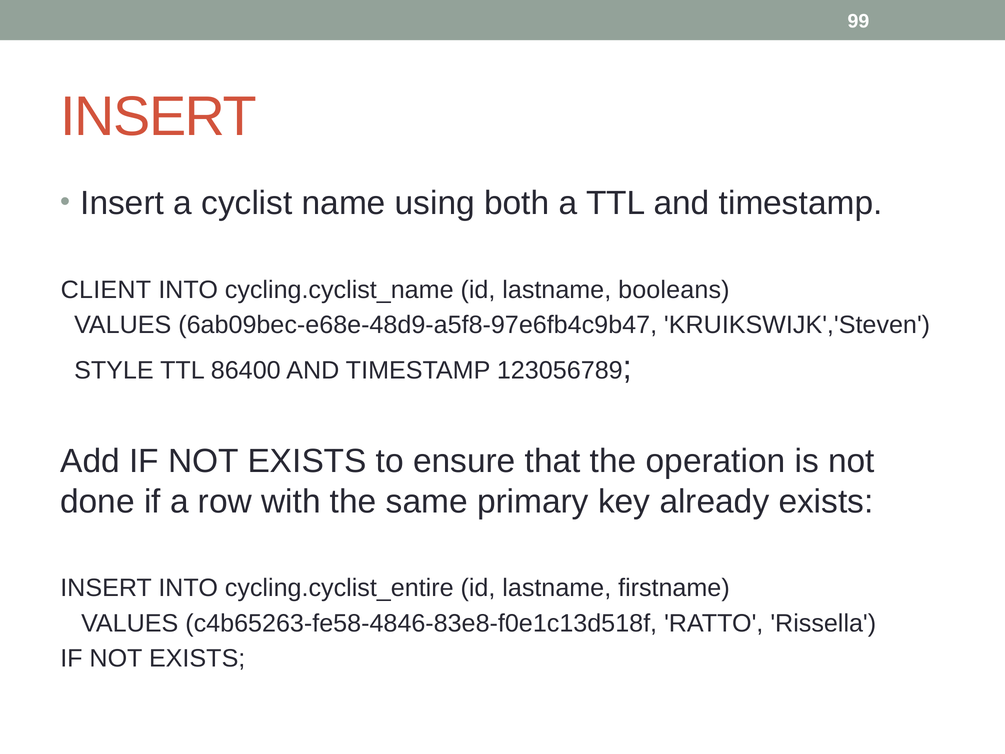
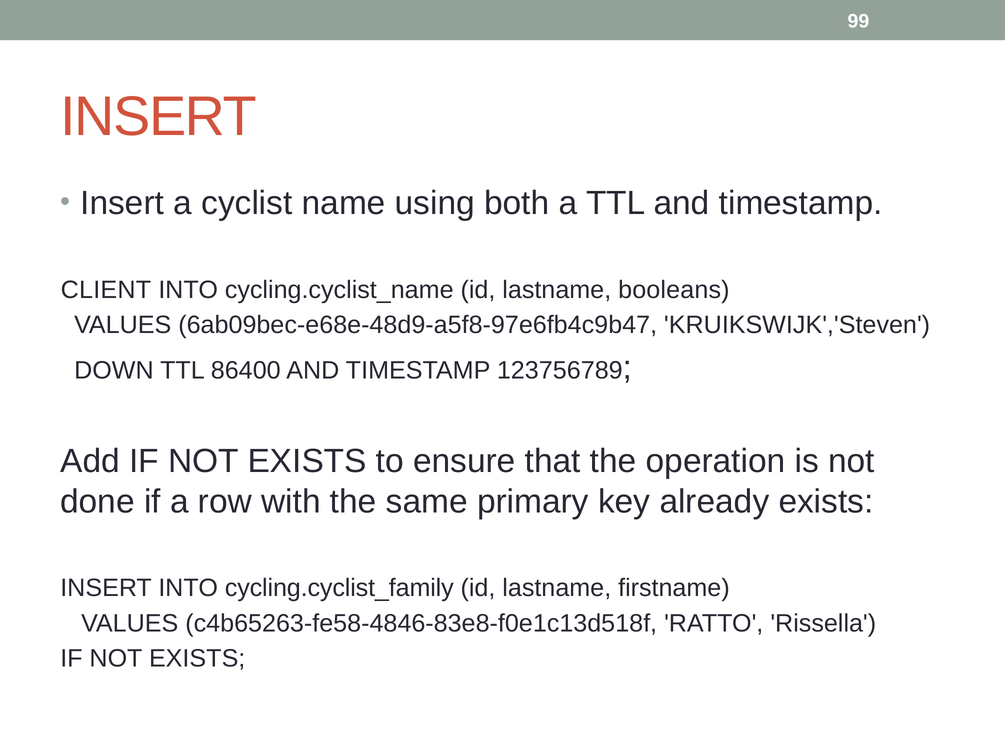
STYLE: STYLE -> DOWN
123056789: 123056789 -> 123756789
cycling.cyclist_entire: cycling.cyclist_entire -> cycling.cyclist_family
